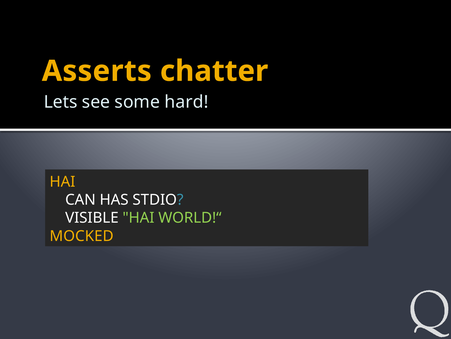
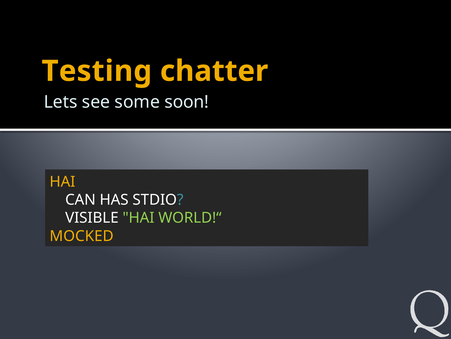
Asserts: Asserts -> Testing
hard: hard -> soon
